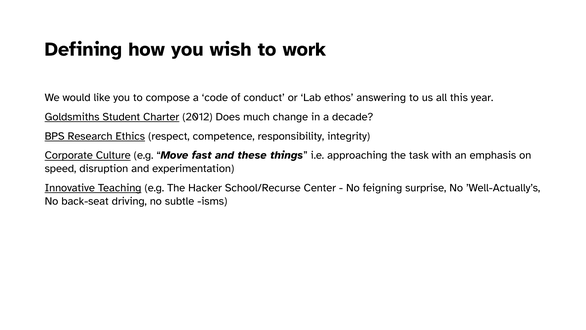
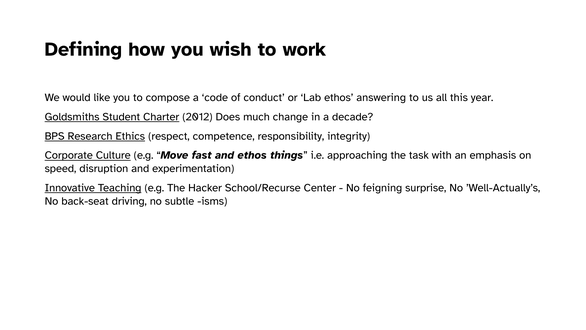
and these: these -> ethos
